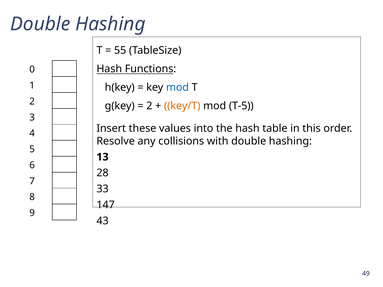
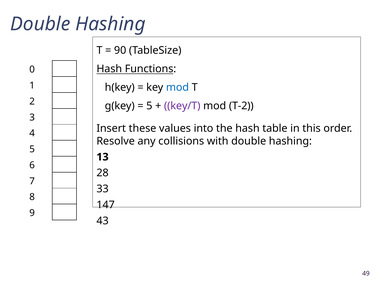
55: 55 -> 90
2 at (149, 106): 2 -> 5
key/T colour: orange -> purple
T-5: T-5 -> T-2
